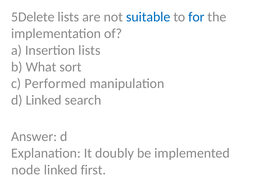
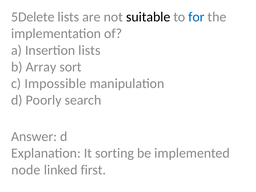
suitable colour: blue -> black
What: What -> Array
Performed: Performed -> Impossible
d Linked: Linked -> Poorly
doubly: doubly -> sorting
